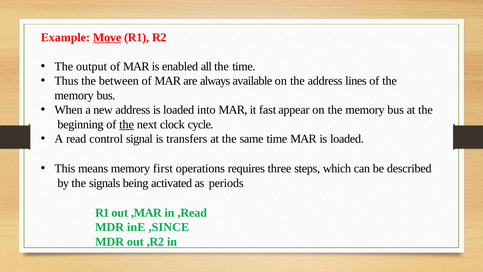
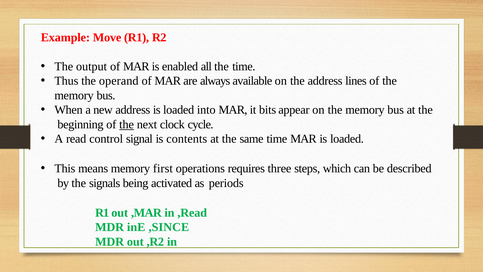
Move underline: present -> none
between: between -> operand
fast: fast -> bits
transfers: transfers -> contents
